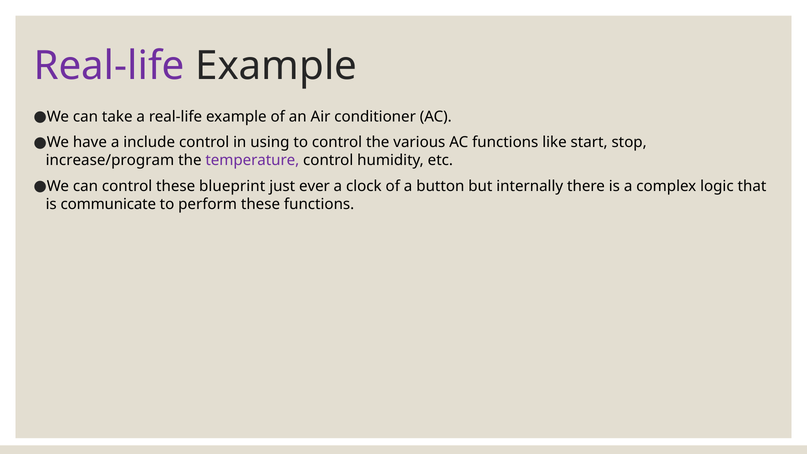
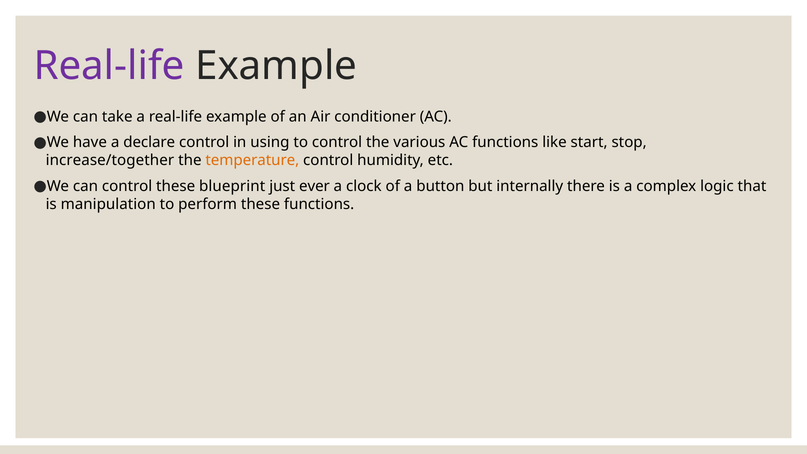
include: include -> declare
increase/program: increase/program -> increase/together
temperature colour: purple -> orange
communicate: communicate -> manipulation
